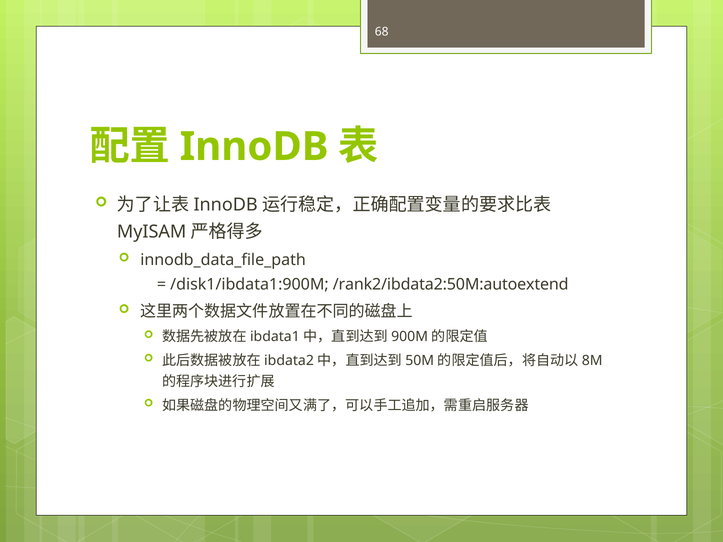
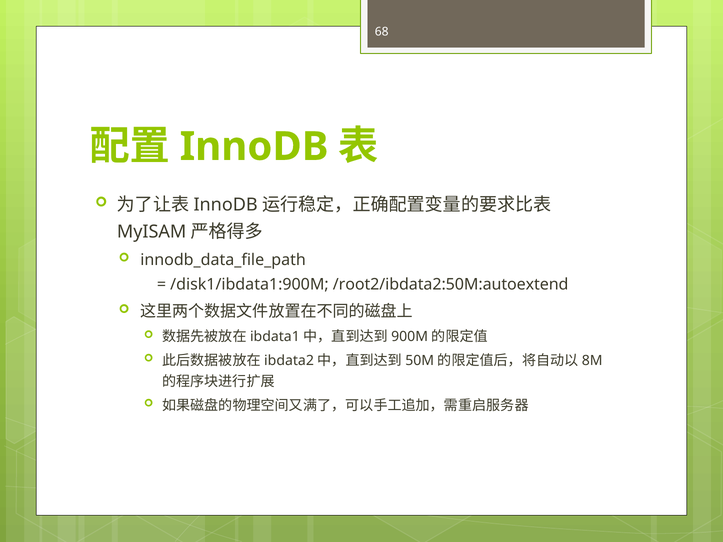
/rank2/ibdata2:50M:autoextend: /rank2/ibdata2:50M:autoextend -> /root2/ibdata2:50M:autoextend
